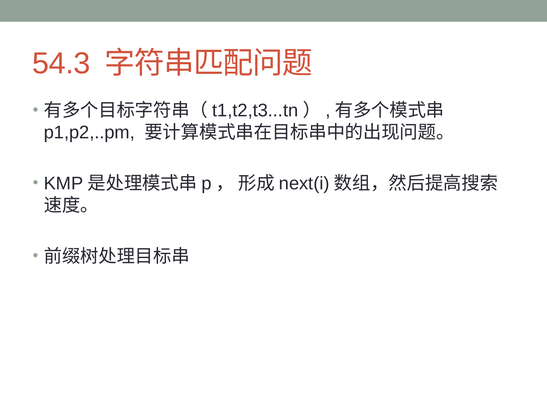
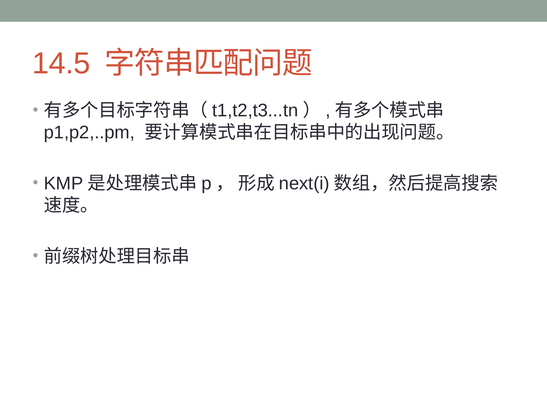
54.3: 54.3 -> 14.5
